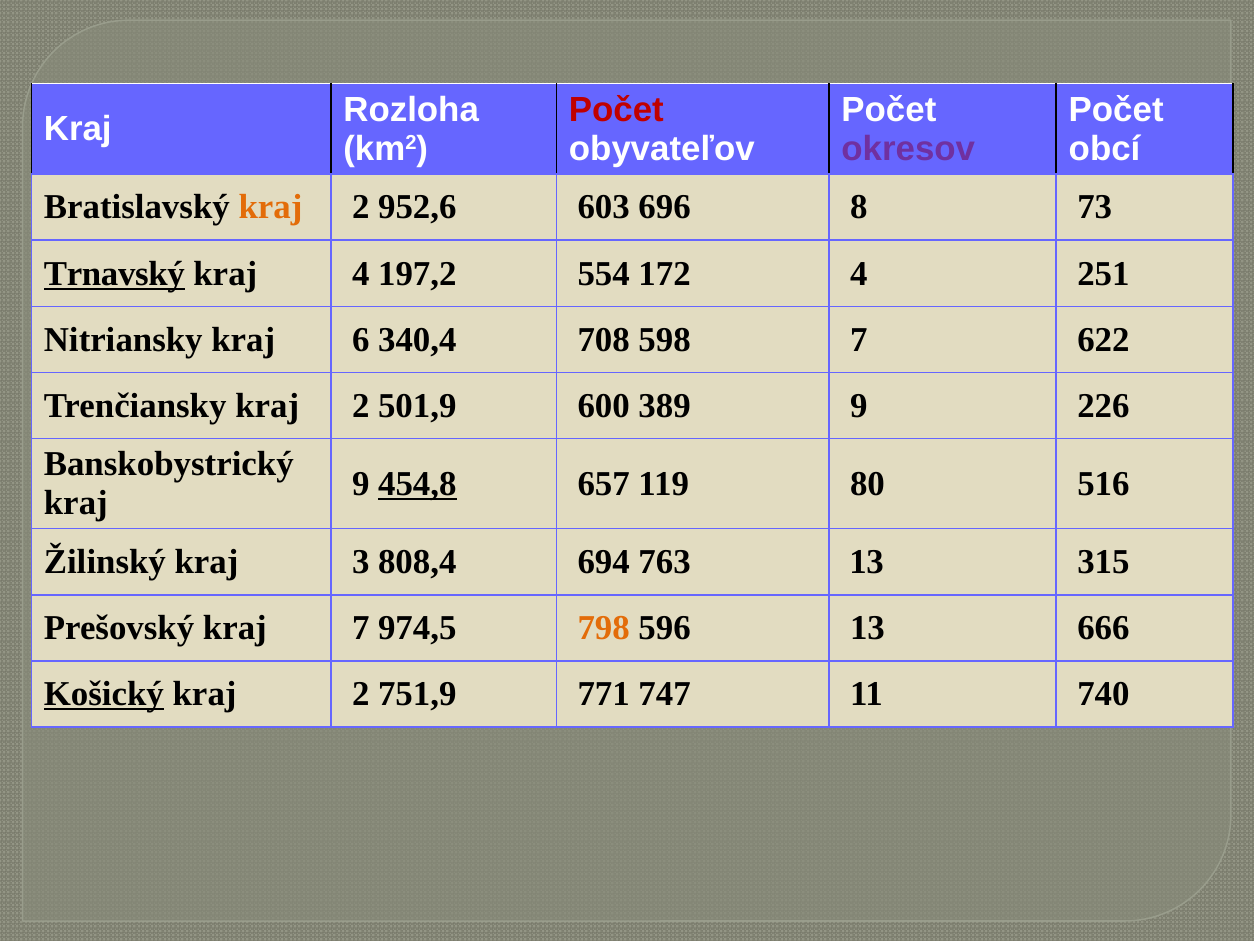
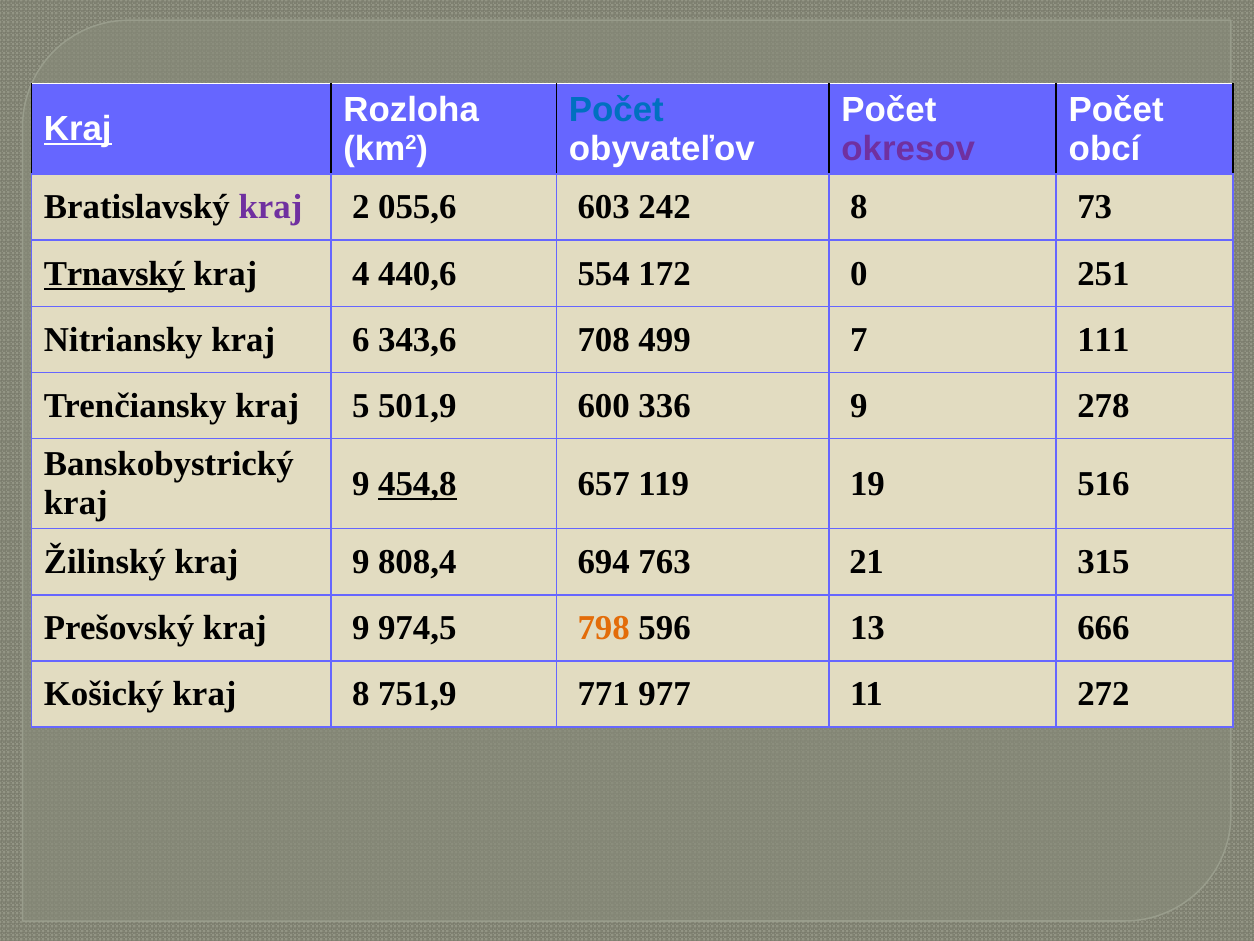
Počet at (616, 110) colour: red -> blue
Kraj at (78, 129) underline: none -> present
kraj at (271, 207) colour: orange -> purple
952,6: 952,6 -> 055,6
696: 696 -> 242
197,2: 197,2 -> 440,6
172 4: 4 -> 0
340,4: 340,4 -> 343,6
598: 598 -> 499
622: 622 -> 111
Trenčiansky kraj 2: 2 -> 5
389: 389 -> 336
226: 226 -> 278
80: 80 -> 19
Žilinský kraj 3: 3 -> 9
763 13: 13 -> 21
Prešovský kraj 7: 7 -> 9
Košický underline: present -> none
2 at (361, 694): 2 -> 8
747: 747 -> 977
740: 740 -> 272
